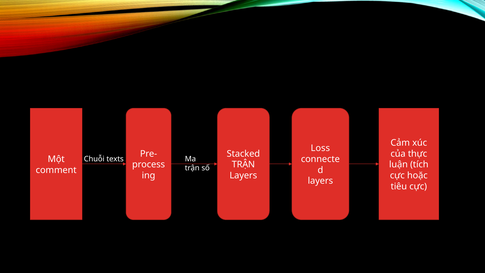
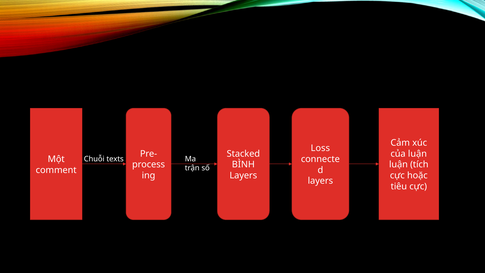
của thực: thực -> luận
TRẬN at (243, 164): TRẬN -> BÌNH
